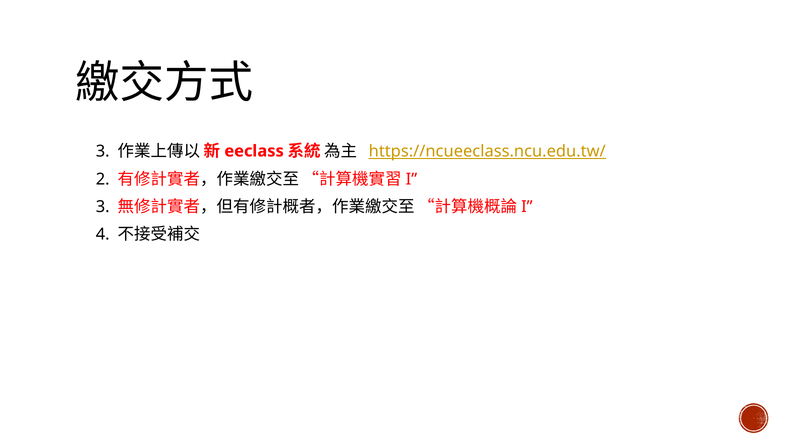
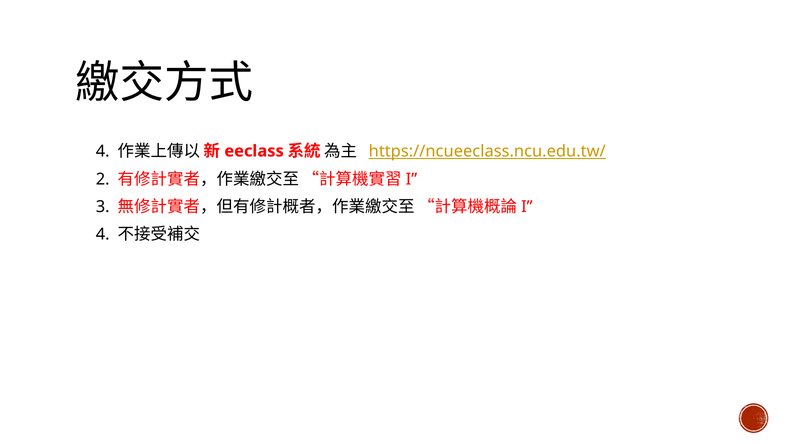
3: 3 -> 4
